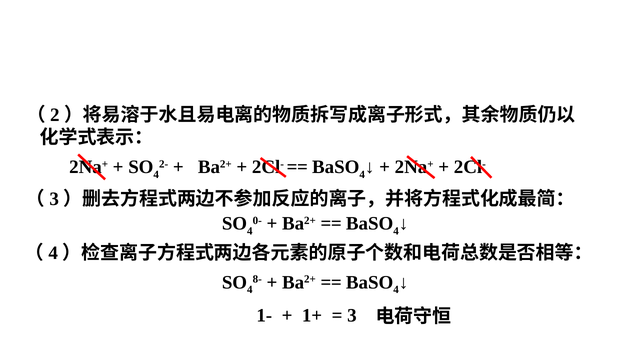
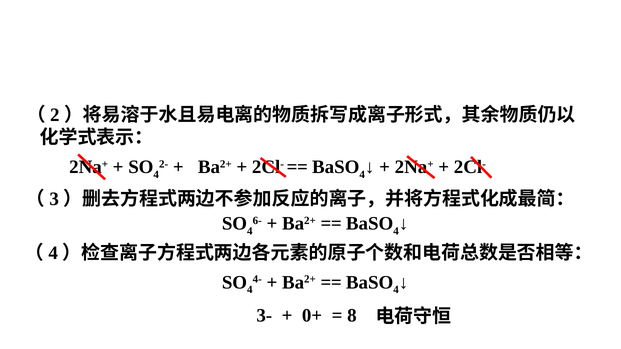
0-: 0- -> 6-
8-: 8- -> 4-
1-: 1- -> 3-
1+: 1+ -> 0+
3 at (352, 316): 3 -> 8
